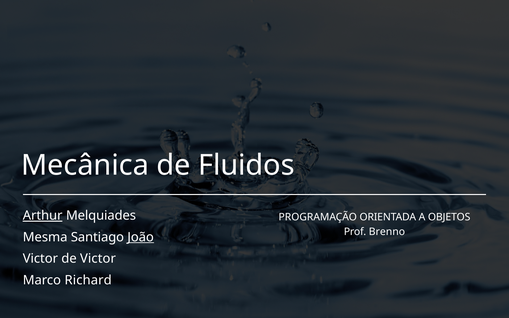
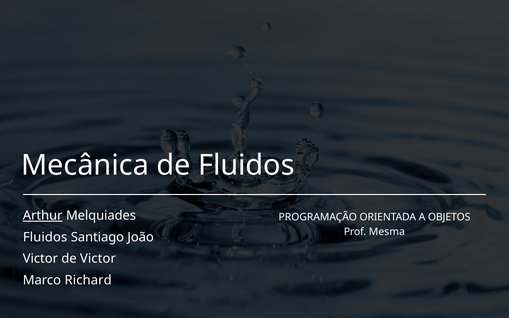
Brenno: Brenno -> Mesma
Mesma at (45, 237): Mesma -> Fluidos
João underline: present -> none
